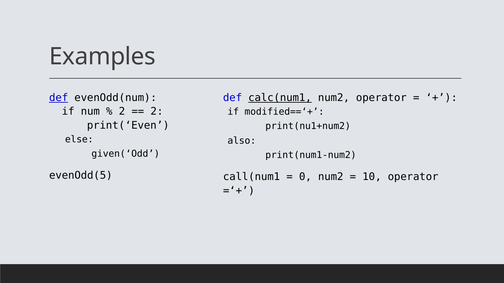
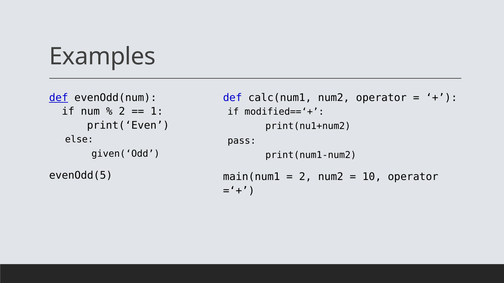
calc(num1 underline: present -> none
2 at (157, 112): 2 -> 1
also: also -> pass
call(num1: call(num1 -> main(num1
0 at (305, 177): 0 -> 2
